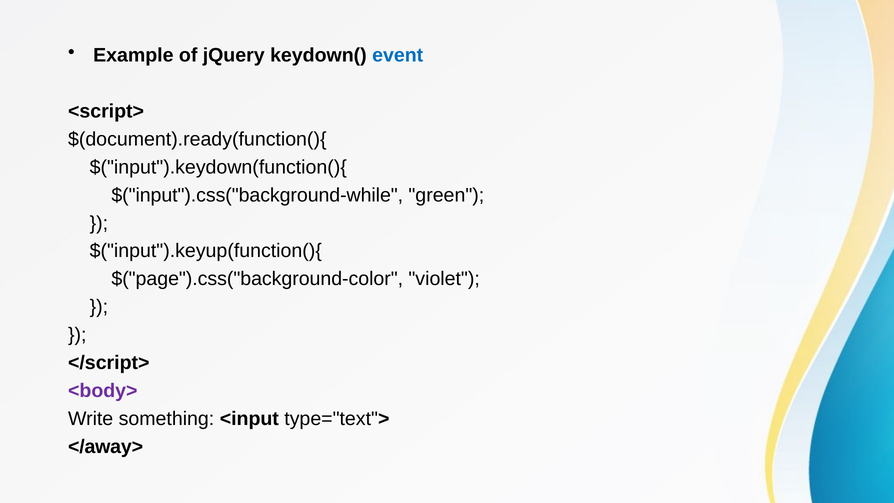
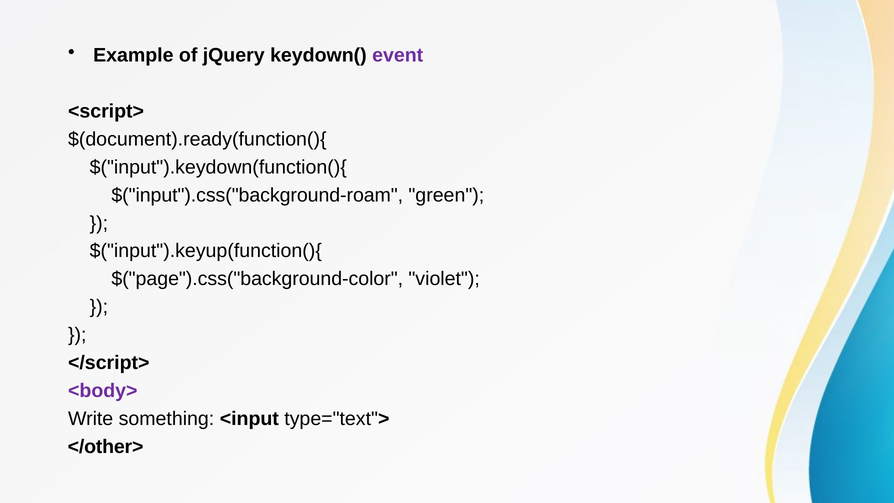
event colour: blue -> purple
$("input").css("background-while: $("input").css("background-while -> $("input").css("background-roam
</away>: </away> -> </other>
